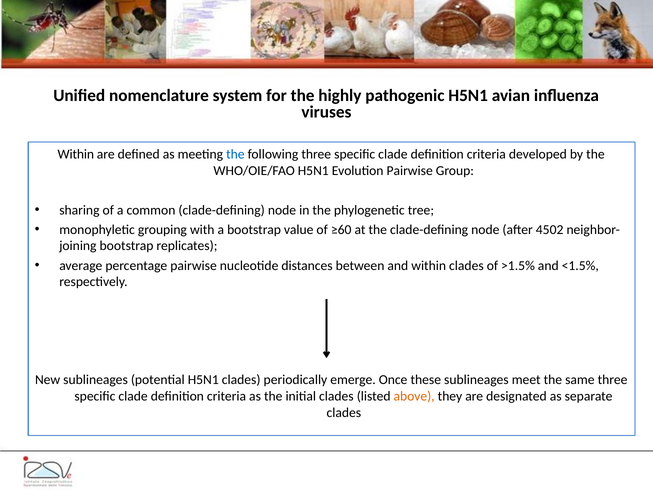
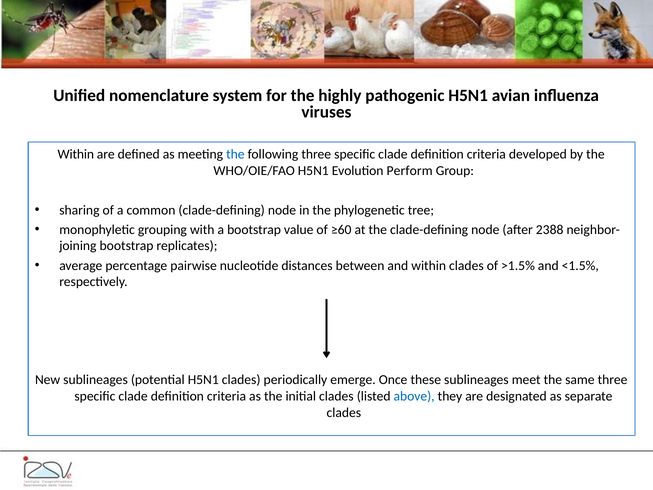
Evolution Pairwise: Pairwise -> Perform
4502: 4502 -> 2388
above colour: orange -> blue
